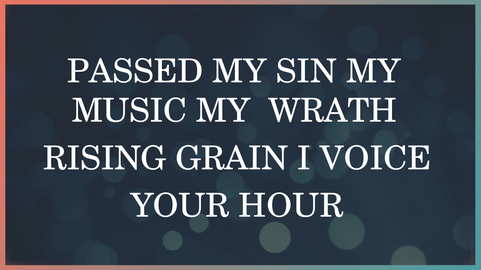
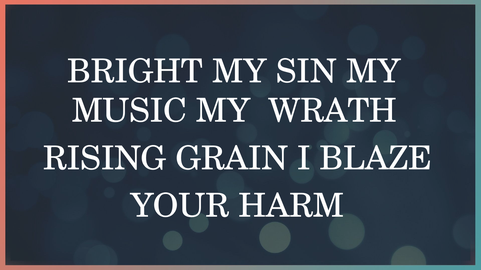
PASSED: PASSED -> BRIGHT
VOICE: VOICE -> BLAZE
HOUR: HOUR -> HARM
